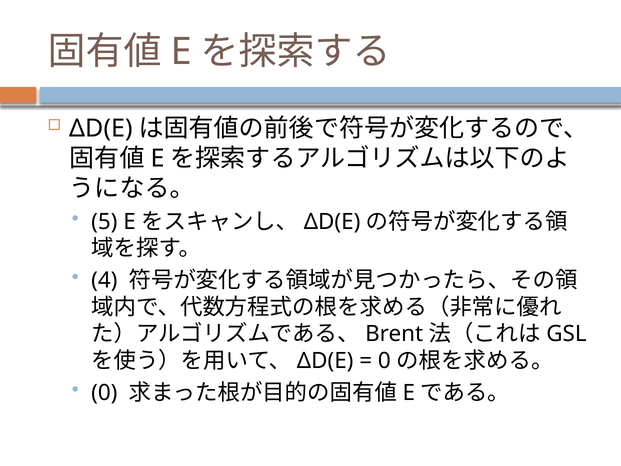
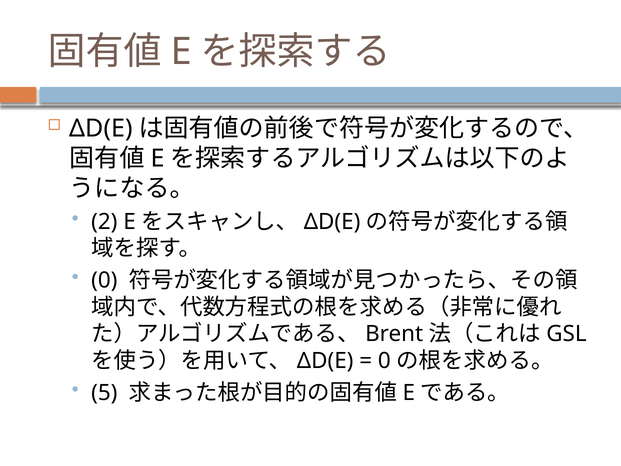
5: 5 -> 2
4 at (104, 280): 4 -> 0
0 at (104, 392): 0 -> 5
